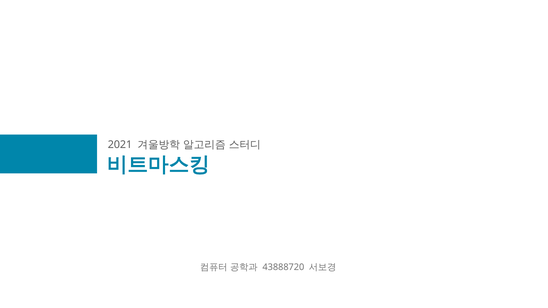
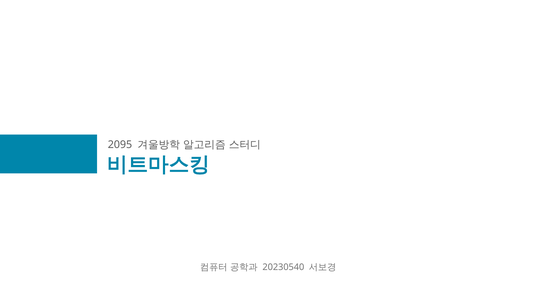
2021: 2021 -> 2095
43888720: 43888720 -> 20230540
